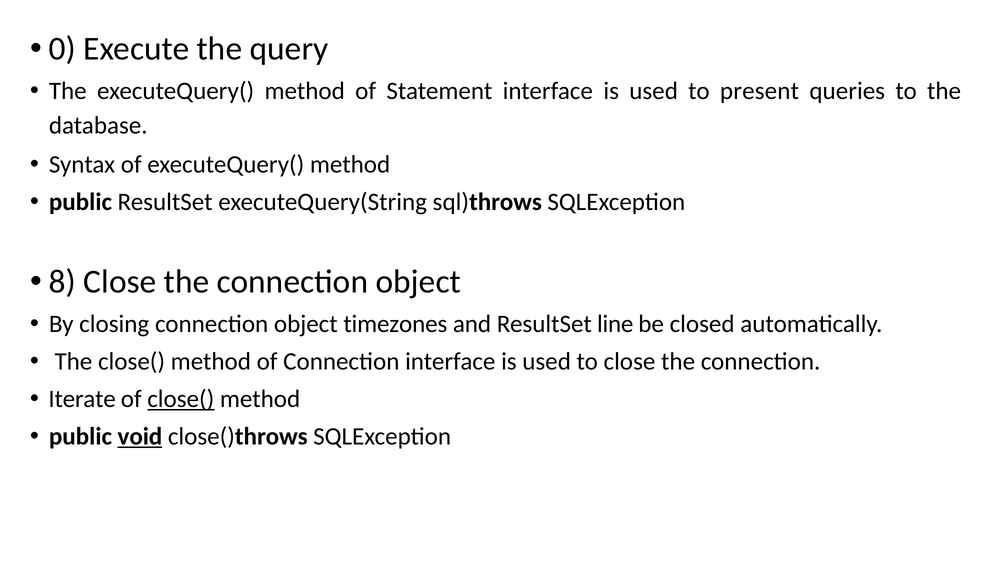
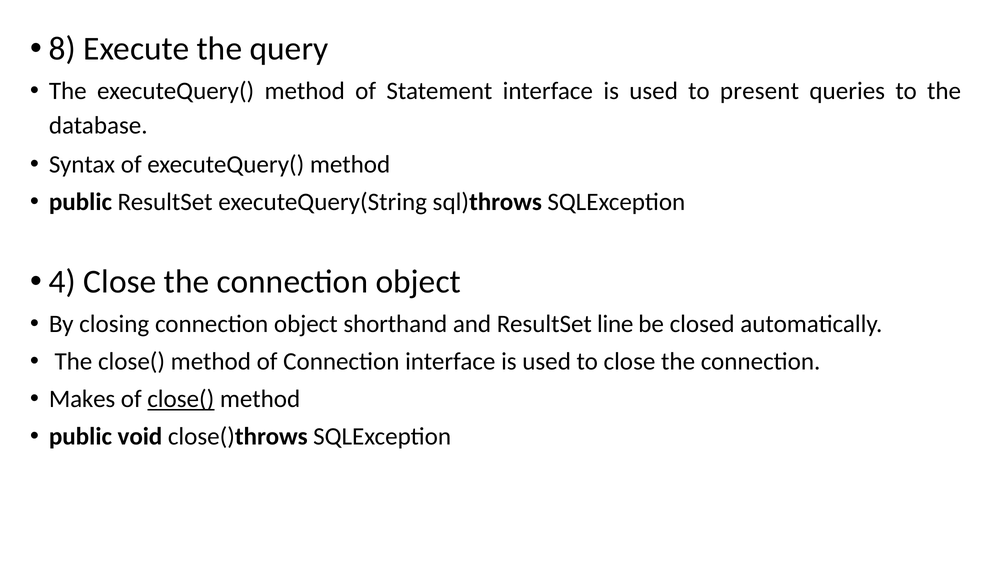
0: 0 -> 8
8: 8 -> 4
timezones: timezones -> shorthand
Iterate: Iterate -> Makes
void underline: present -> none
